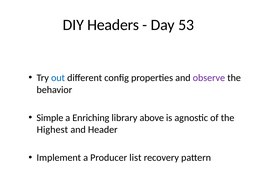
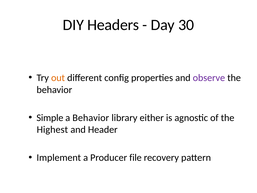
53: 53 -> 30
out colour: blue -> orange
a Enriching: Enriching -> Behavior
above: above -> either
list: list -> file
